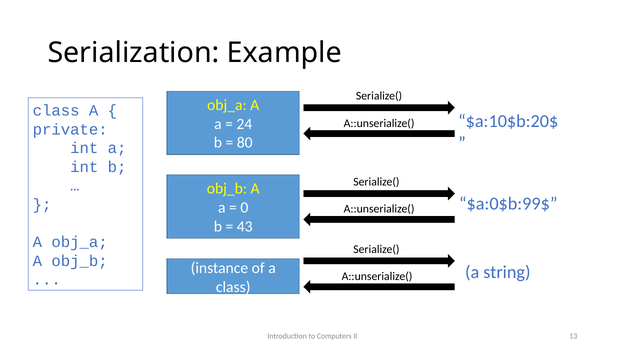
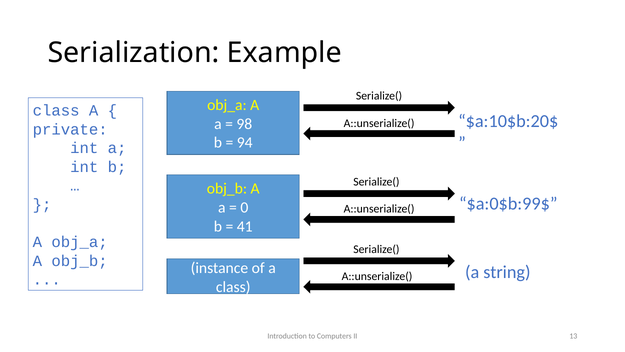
24: 24 -> 98
80: 80 -> 94
43: 43 -> 41
